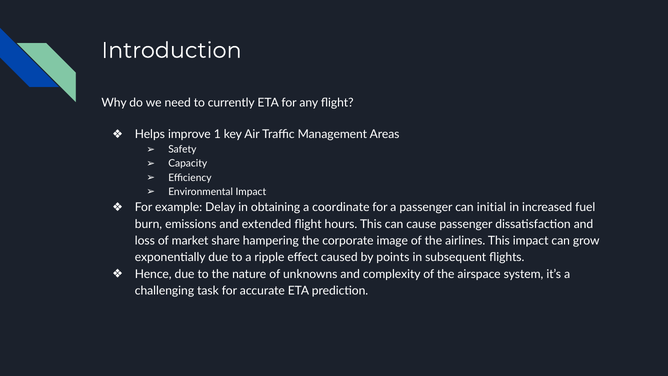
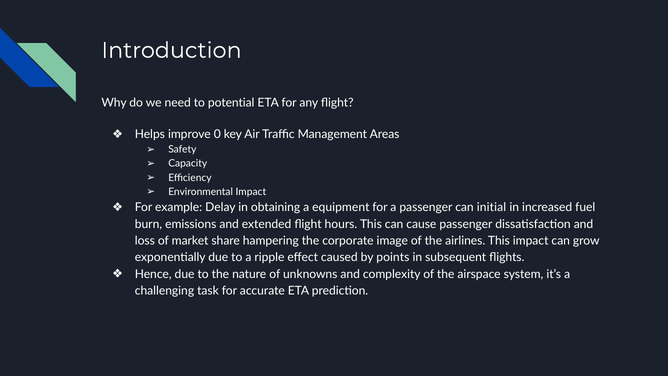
currently: currently -> potential
1: 1 -> 0
coordinate: coordinate -> equipment
